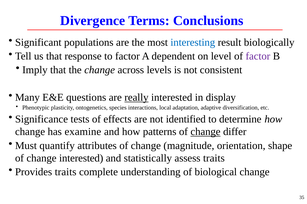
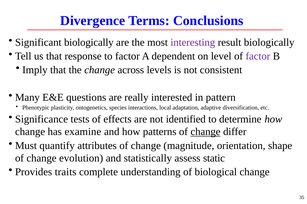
Significant populations: populations -> biologically
interesting colour: blue -> purple
really underline: present -> none
display: display -> pattern
change interested: interested -> evolution
assess traits: traits -> static
